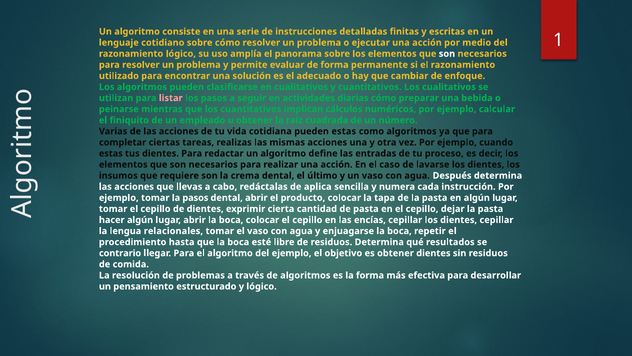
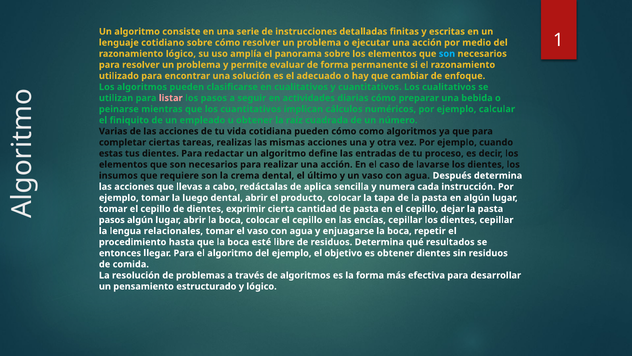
son at (447, 54) colour: white -> light blue
pueden estas: estas -> cómo
la pasos: pasos -> luego
hacer at (112, 220): hacer -> pasos
contrario: contrario -> entonces
